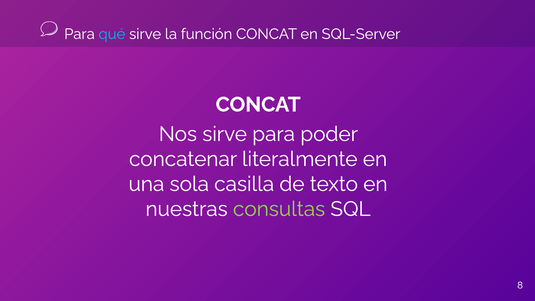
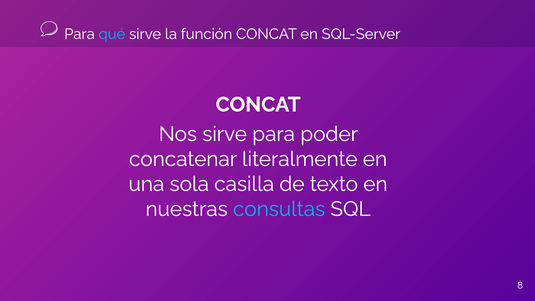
consultas colour: light green -> light blue
